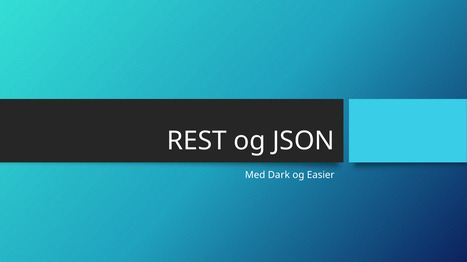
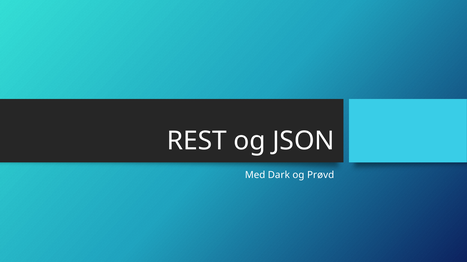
Easier: Easier -> Prøvd
